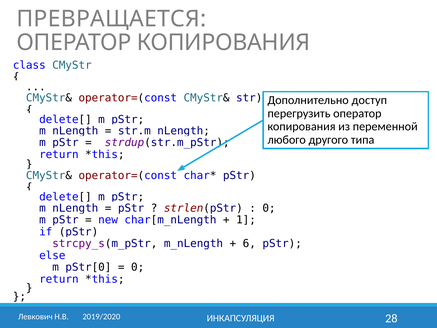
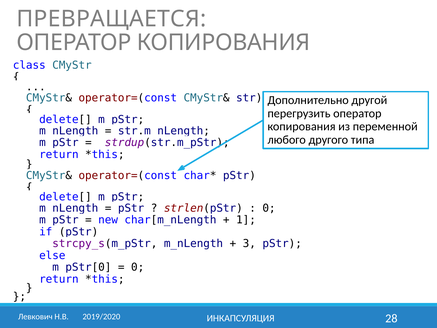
доступ: доступ -> другой
6: 6 -> 3
